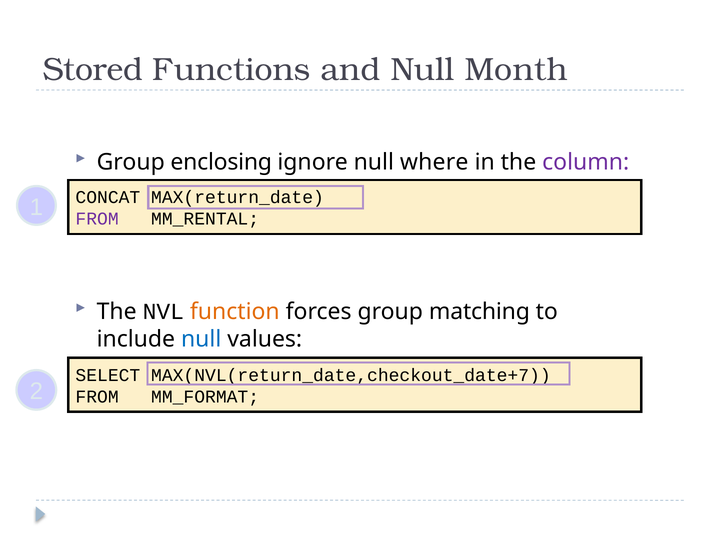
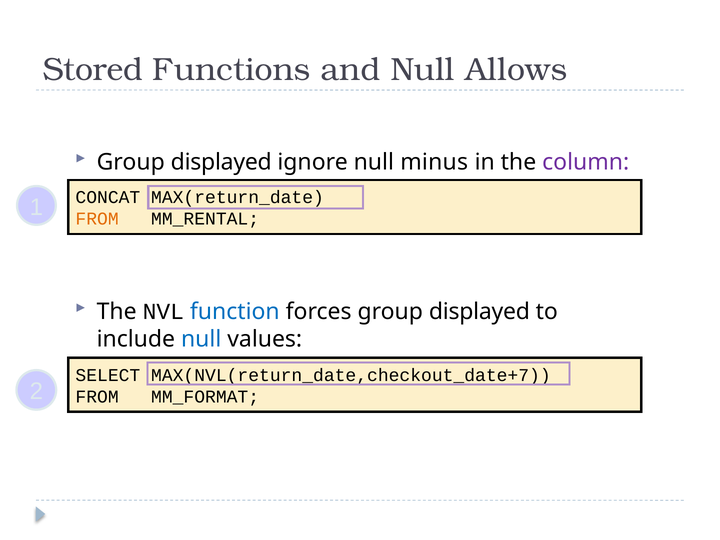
Month: Month -> Allows
enclosing at (221, 162): enclosing -> displayed
where: where -> minus
FROM at (97, 219) colour: purple -> orange
function colour: orange -> blue
forces group matching: matching -> displayed
